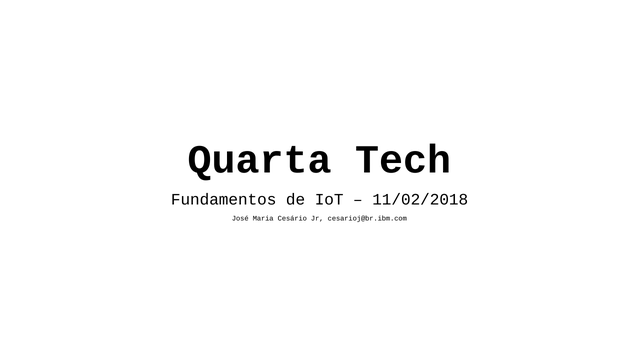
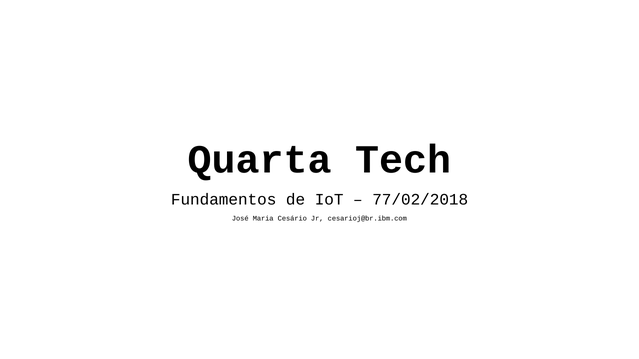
11/02/2018: 11/02/2018 -> 77/02/2018
